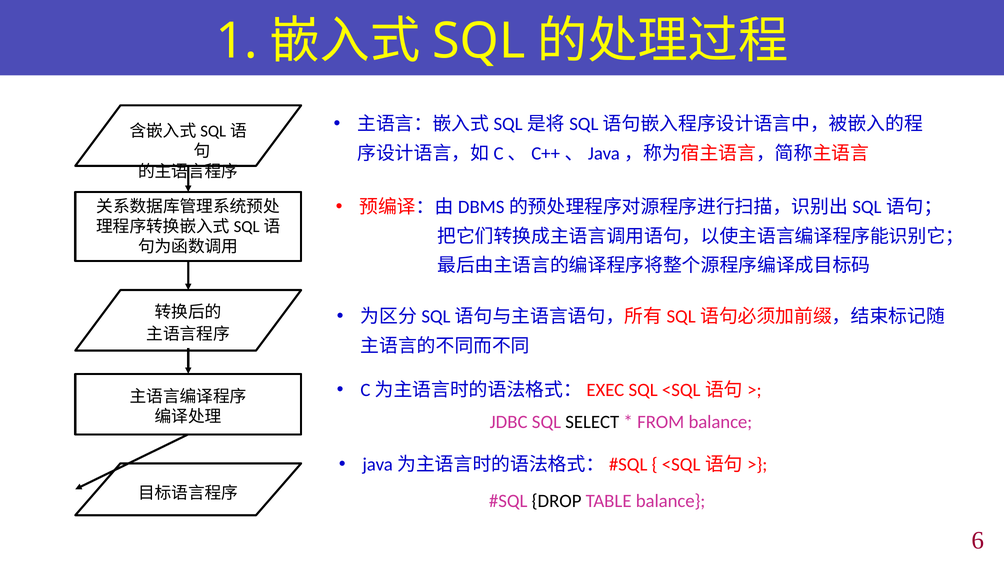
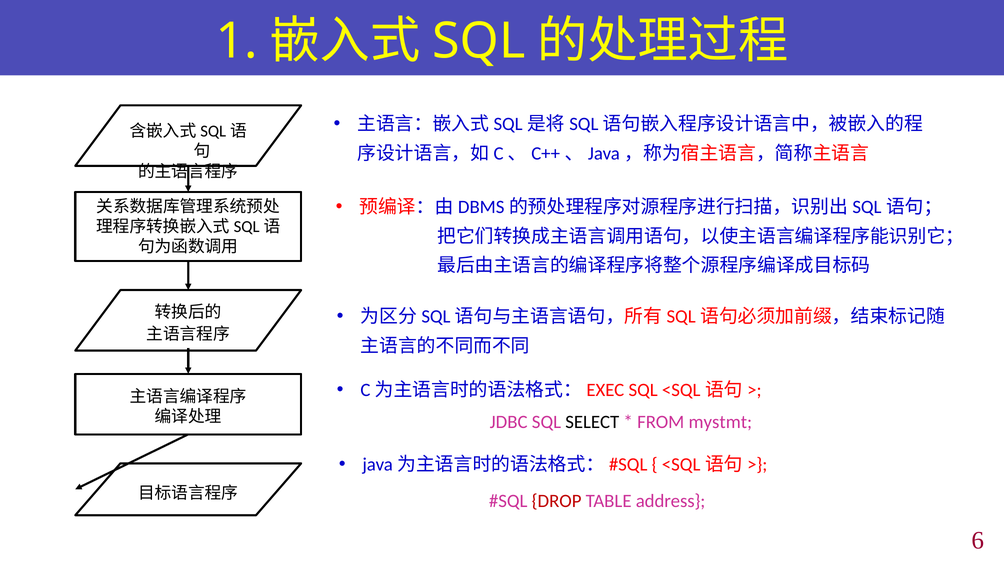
FROM balance: balance -> mystmt
DROP colour: black -> red
TABLE balance: balance -> address
